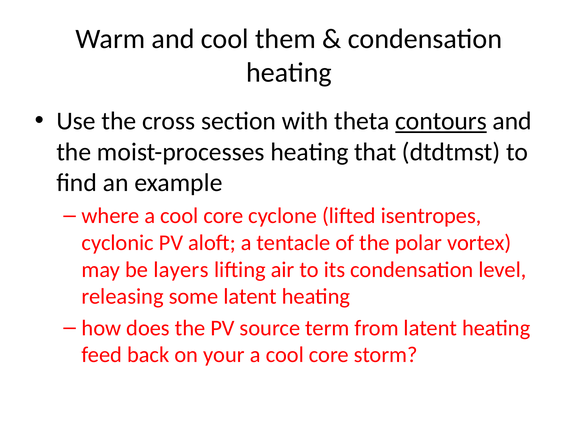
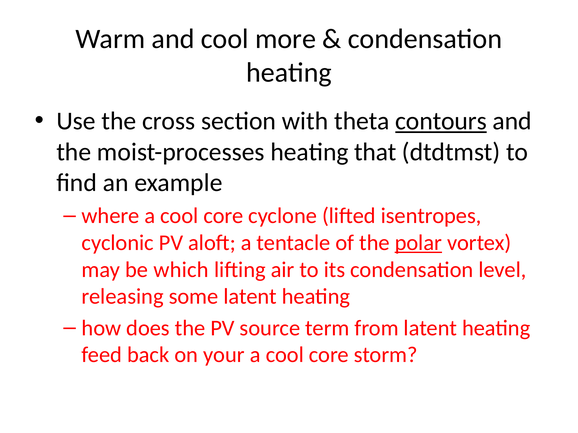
them: them -> more
polar underline: none -> present
layers: layers -> which
